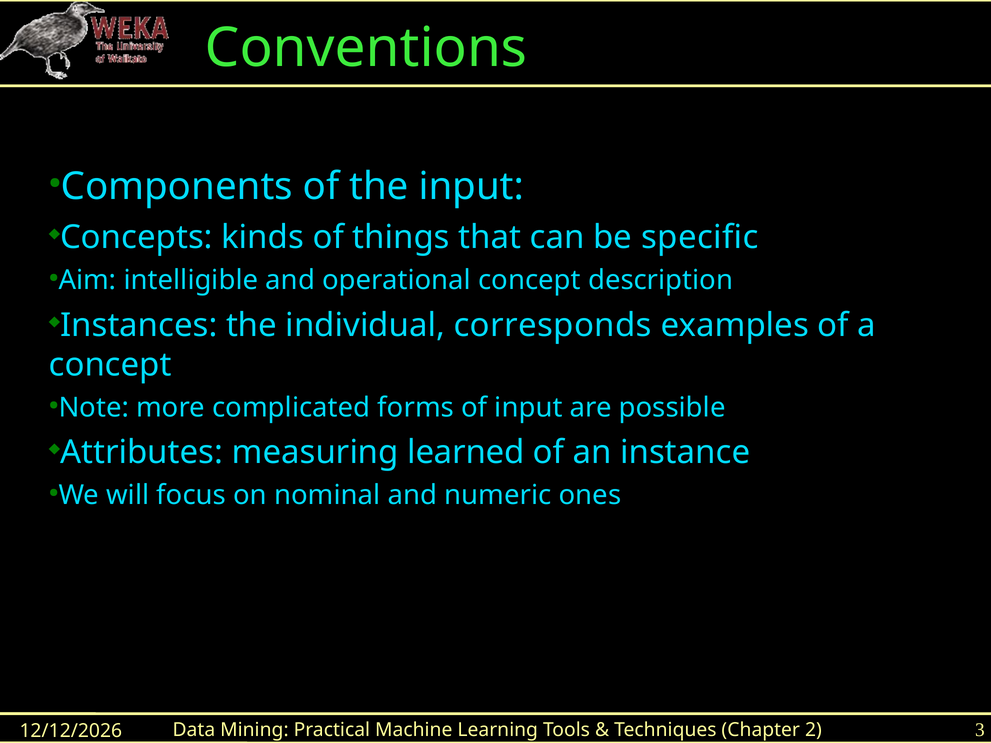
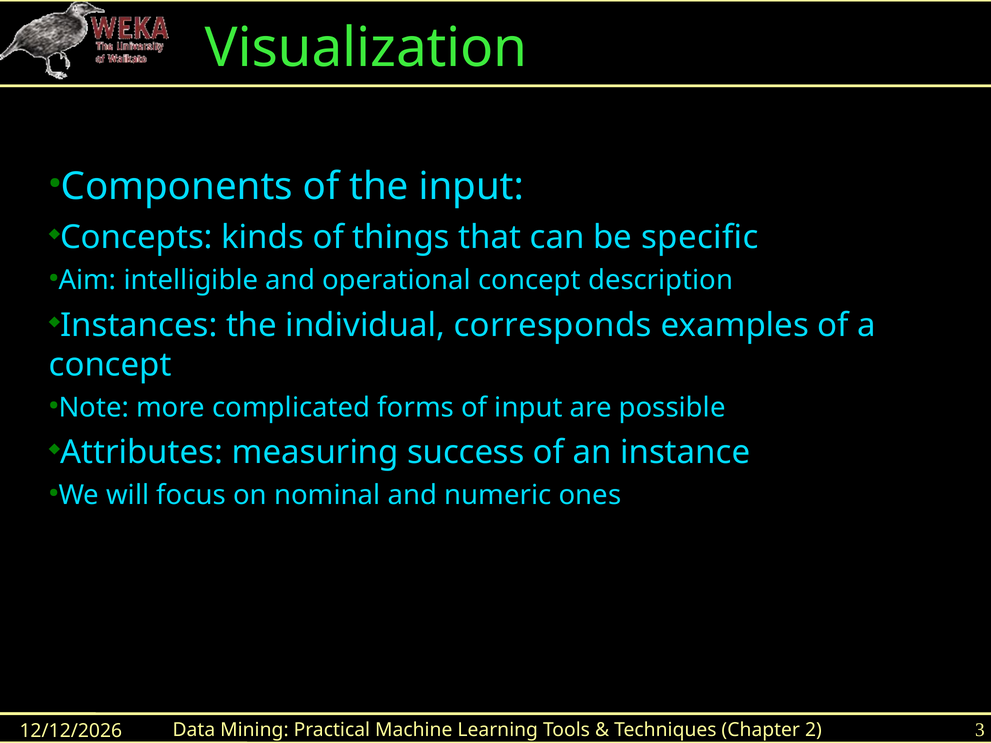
Conventions: Conventions -> Visualization
learned: learned -> success
